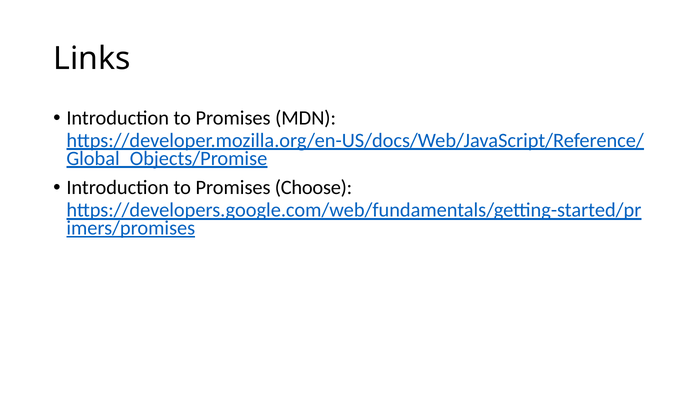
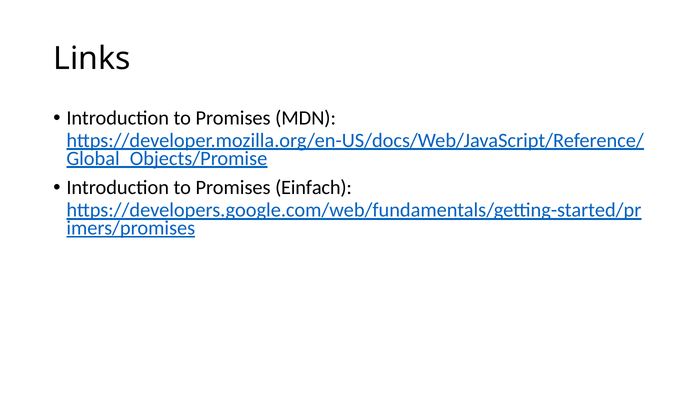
Choose: Choose -> Einfach
